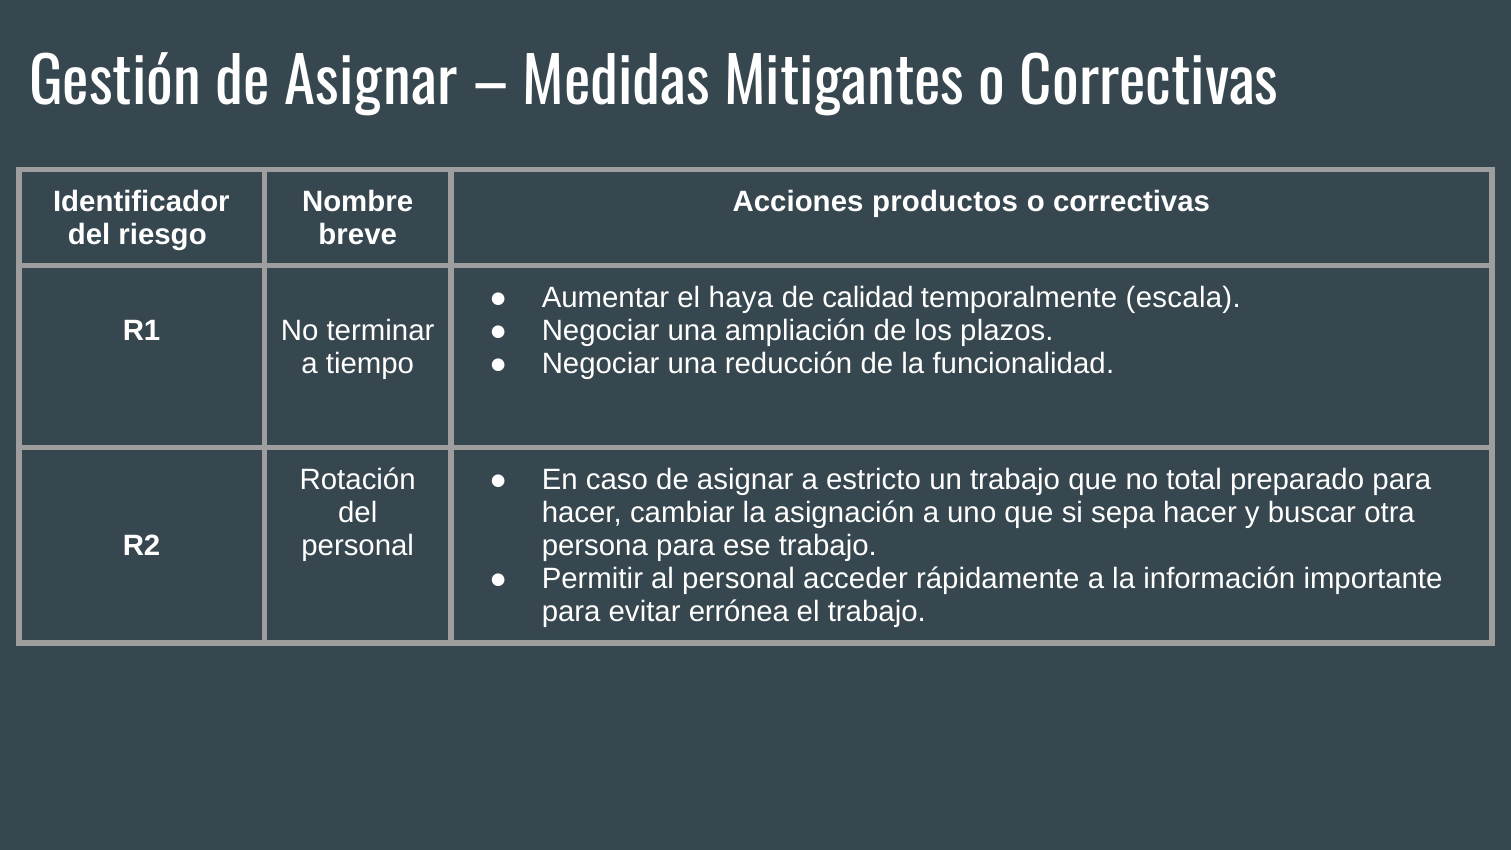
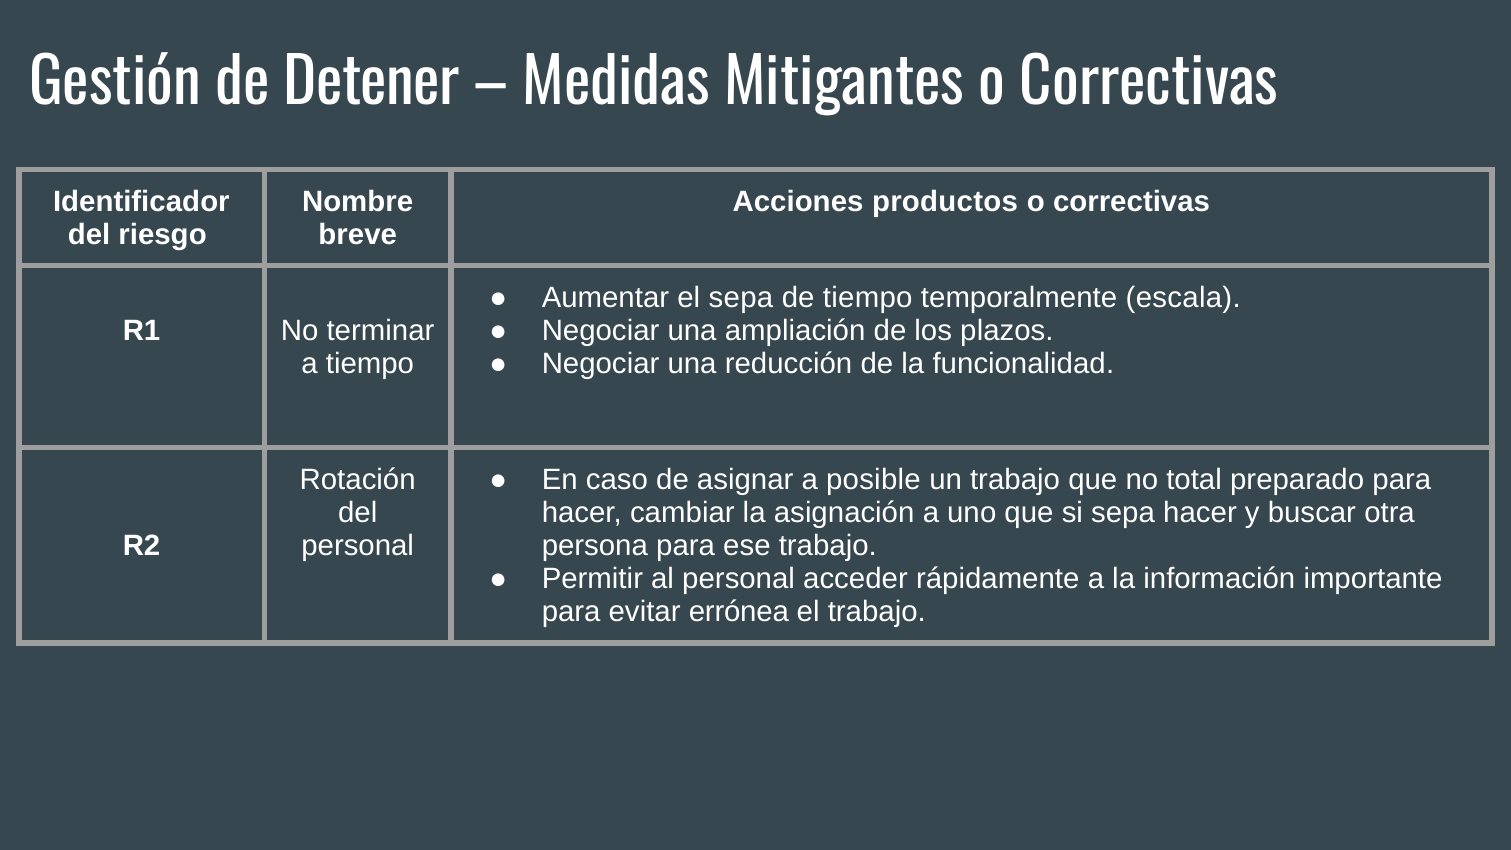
Gestión de Asignar: Asignar -> Detener
el haya: haya -> sepa
de calidad: calidad -> tiempo
estricto: estricto -> posible
